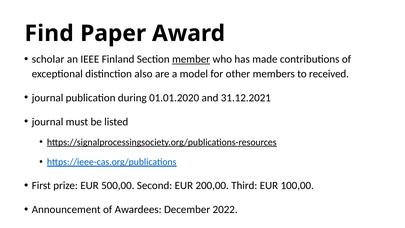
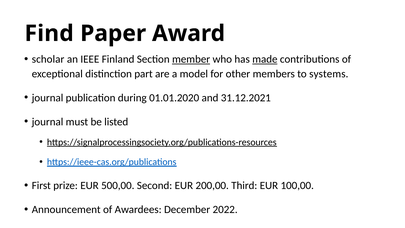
made underline: none -> present
also: also -> part
received: received -> systems
